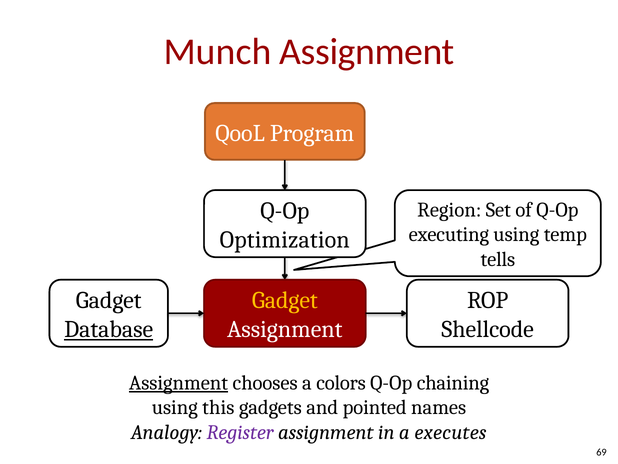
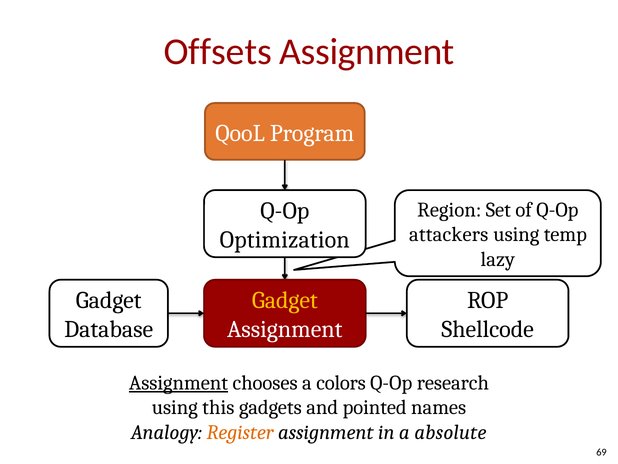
Munch: Munch -> Offsets
executing: executing -> attackers
tells: tells -> lazy
Database underline: present -> none
chaining: chaining -> research
Register colour: purple -> orange
executes: executes -> absolute
